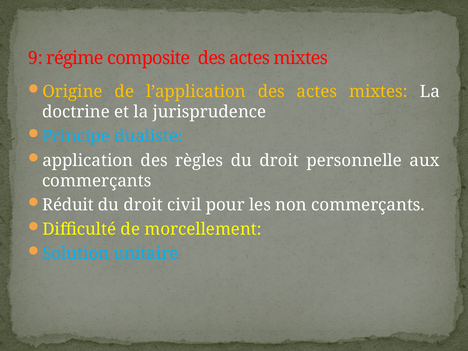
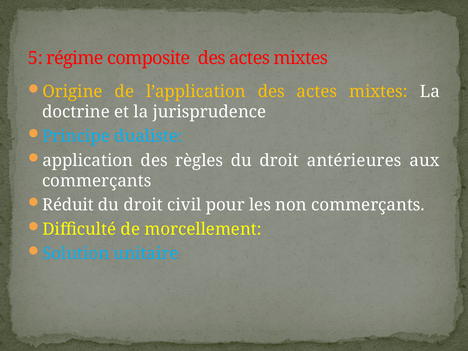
9: 9 -> 5
personnelle: personnelle -> antérieures
